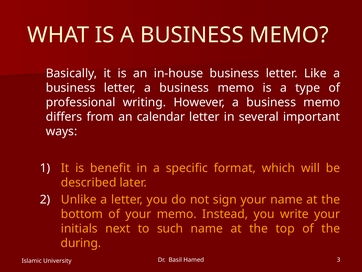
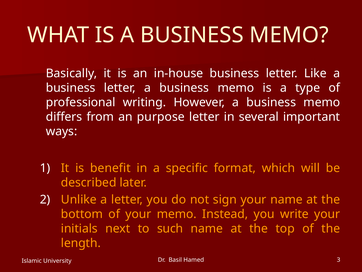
calendar: calendar -> purpose
during: during -> length
